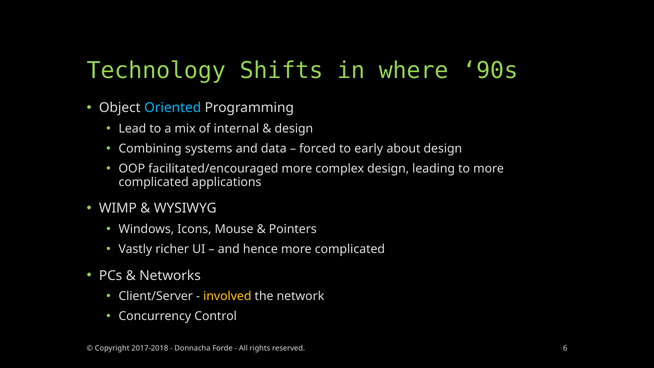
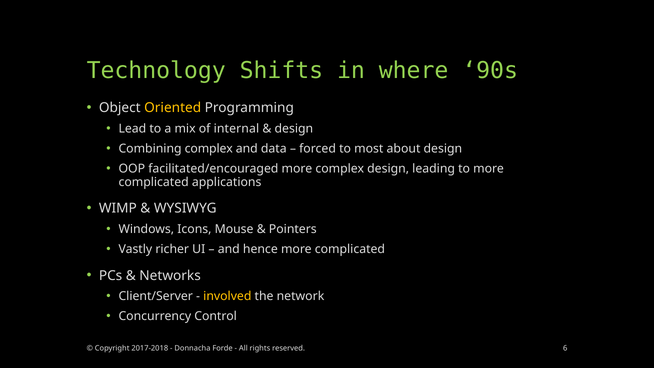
Oriented colour: light blue -> yellow
Combining systems: systems -> complex
early: early -> most
